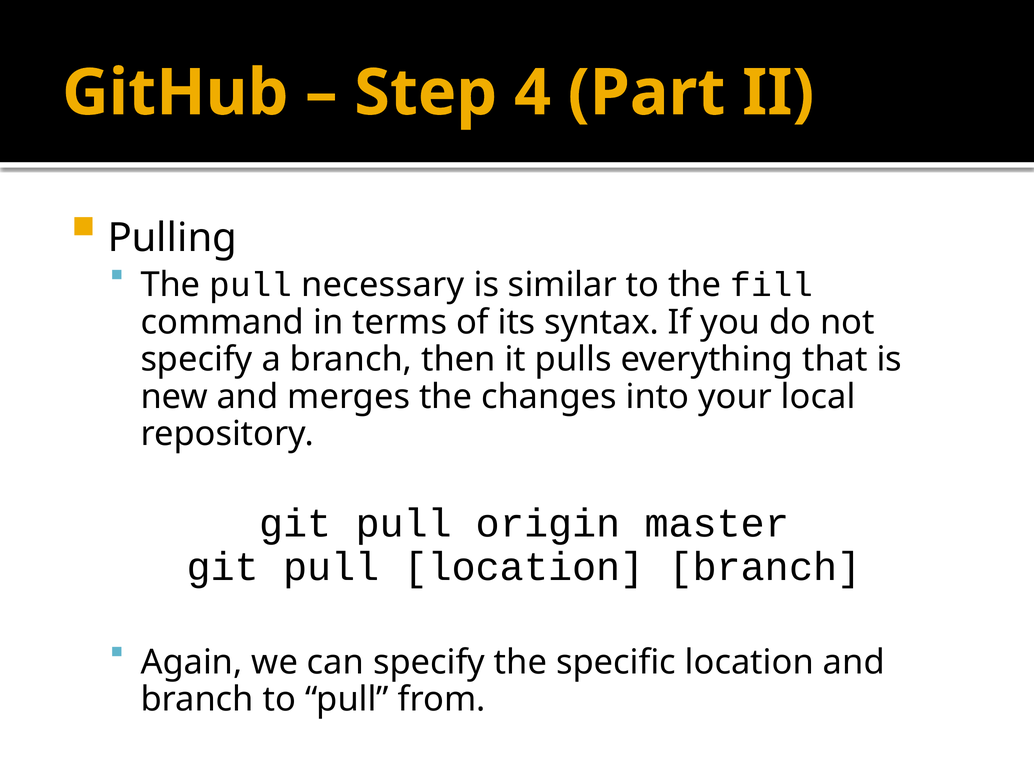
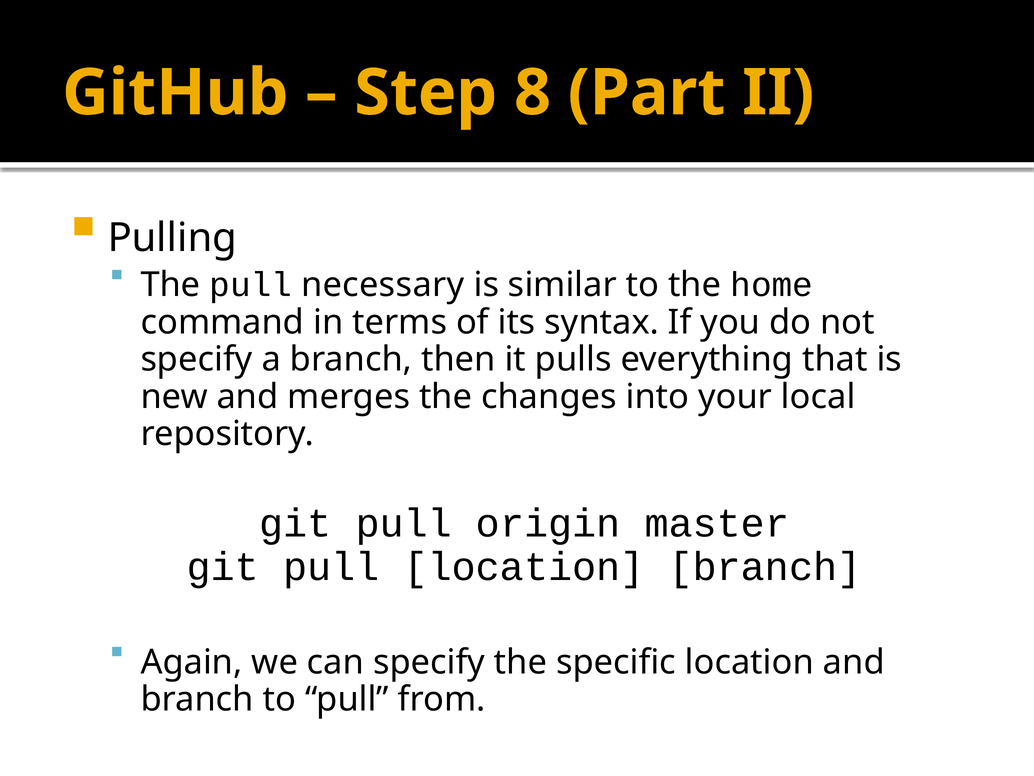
4: 4 -> 8
fill: fill -> home
